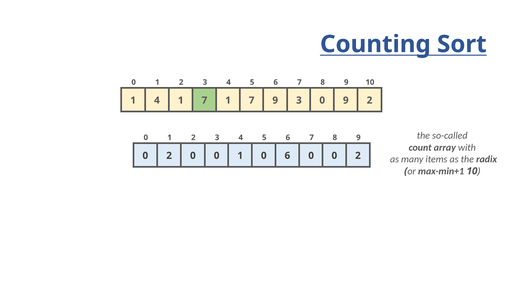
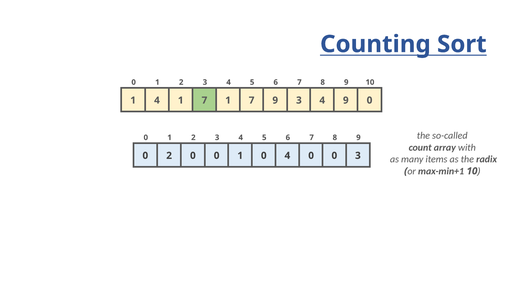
9 3 0: 0 -> 4
9 2: 2 -> 0
0 6: 6 -> 4
0 0 2: 2 -> 3
